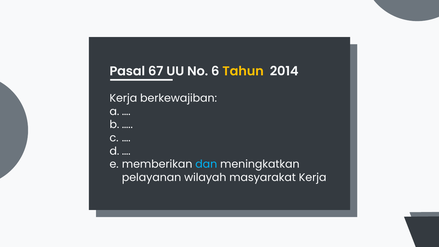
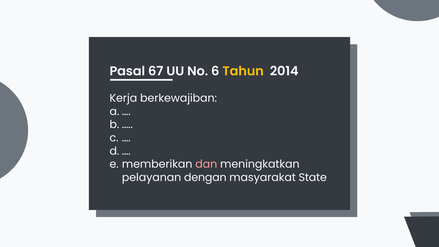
dan colour: light blue -> pink
wilayah: wilayah -> dengan
masyarakat Kerja: Kerja -> State
